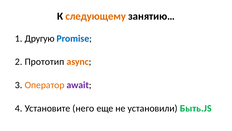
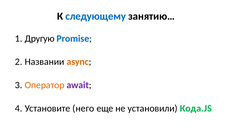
следующему colour: orange -> blue
Прототип: Прототип -> Названии
Быть.JS: Быть.JS -> Кода.JS
